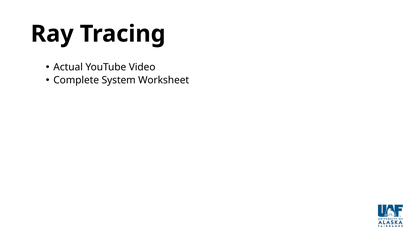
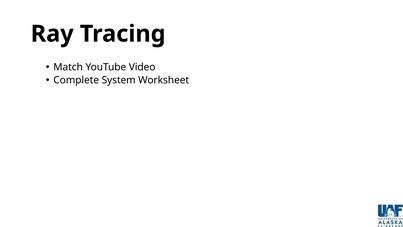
Actual: Actual -> Match
